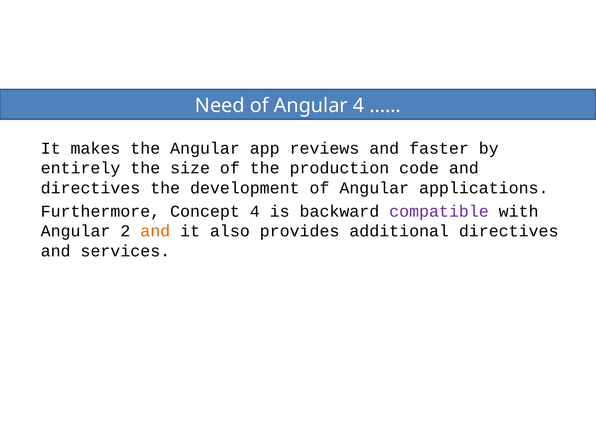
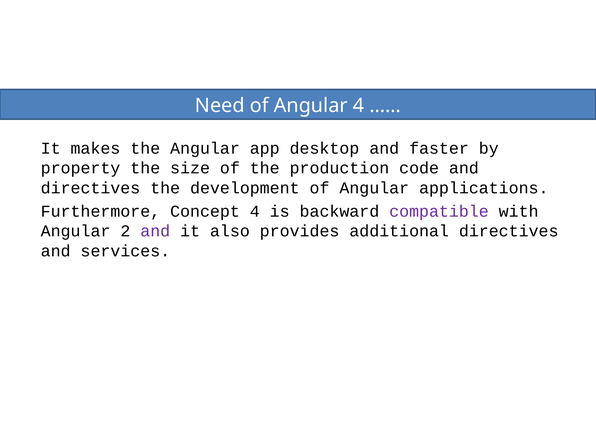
reviews: reviews -> desktop
entirely: entirely -> property
and at (155, 231) colour: orange -> purple
